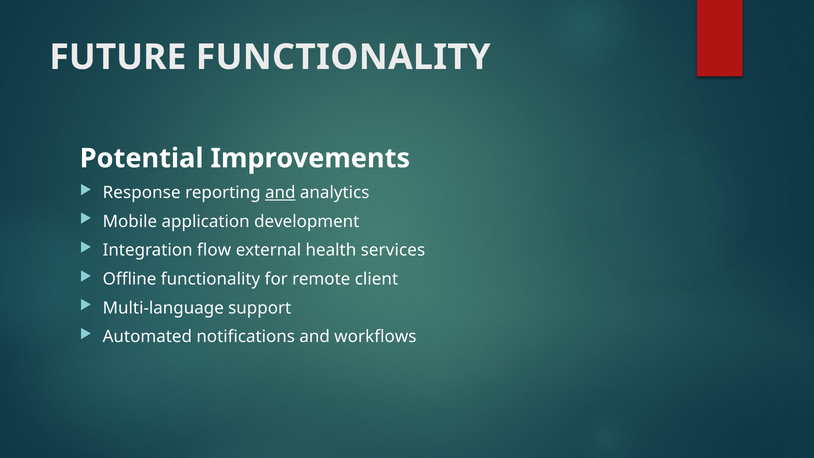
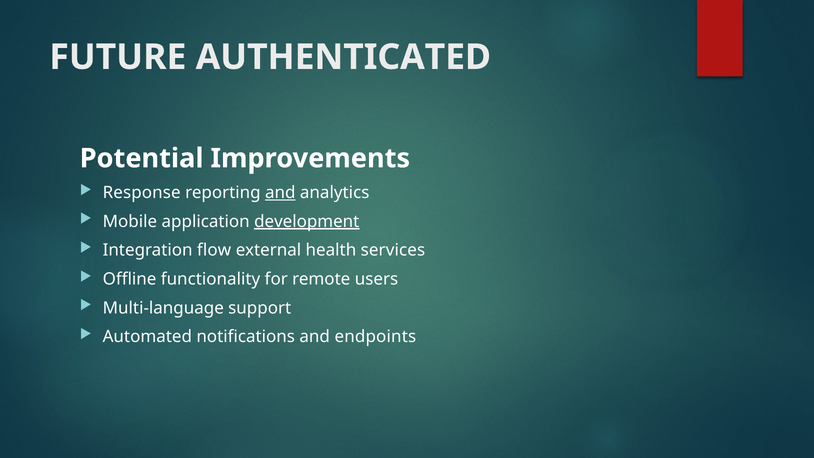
FUTURE FUNCTIONALITY: FUNCTIONALITY -> AUTHENTICATED
development underline: none -> present
client: client -> users
workflows: workflows -> endpoints
